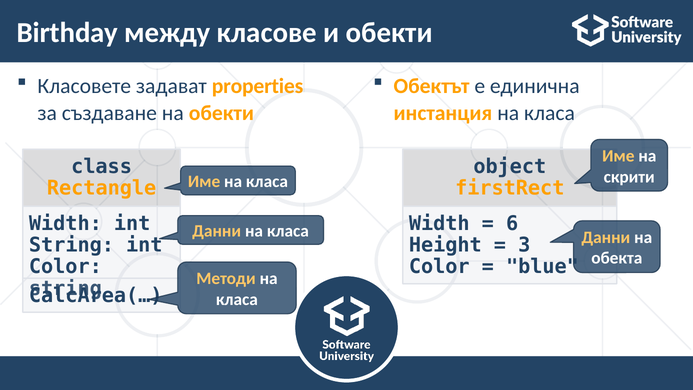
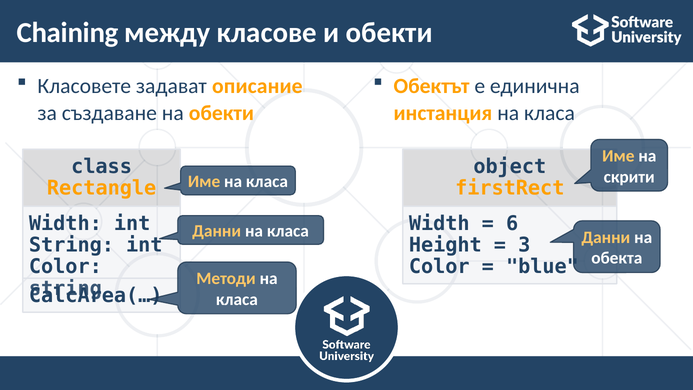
Birthday: Birthday -> Chaining
properties: properties -> описание
